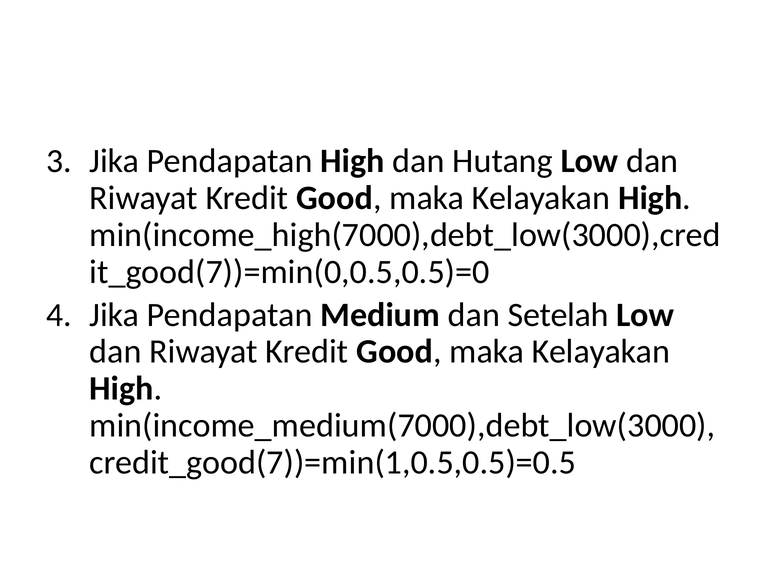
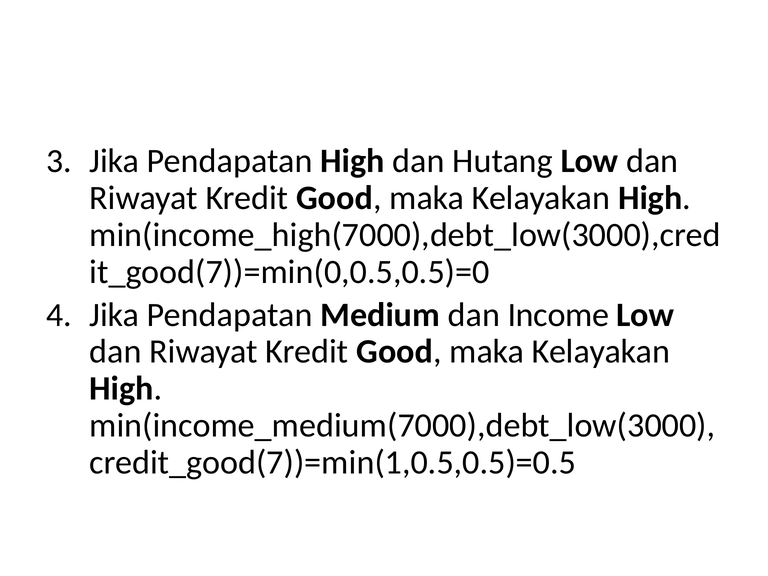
Setelah: Setelah -> Income
